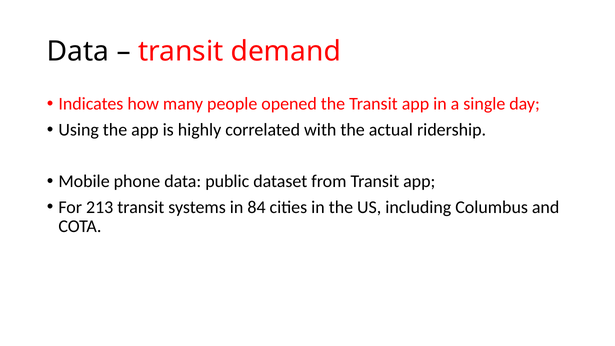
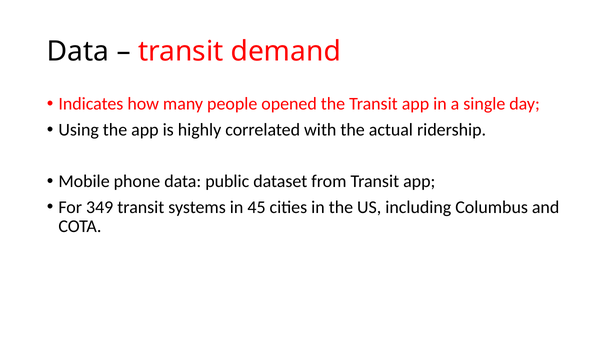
213: 213 -> 349
84: 84 -> 45
